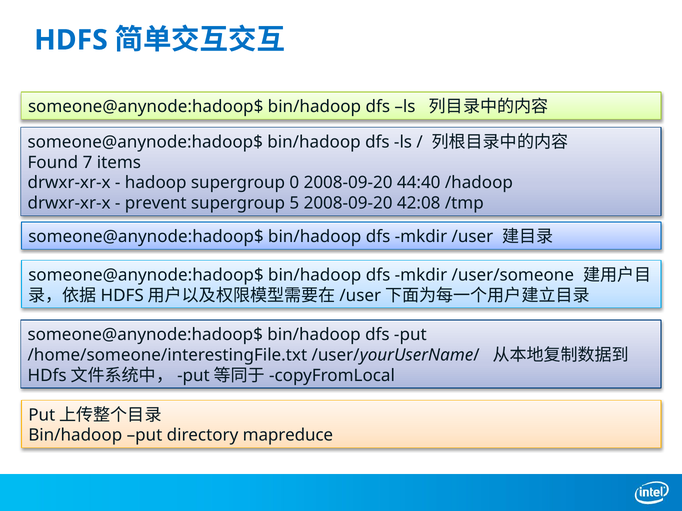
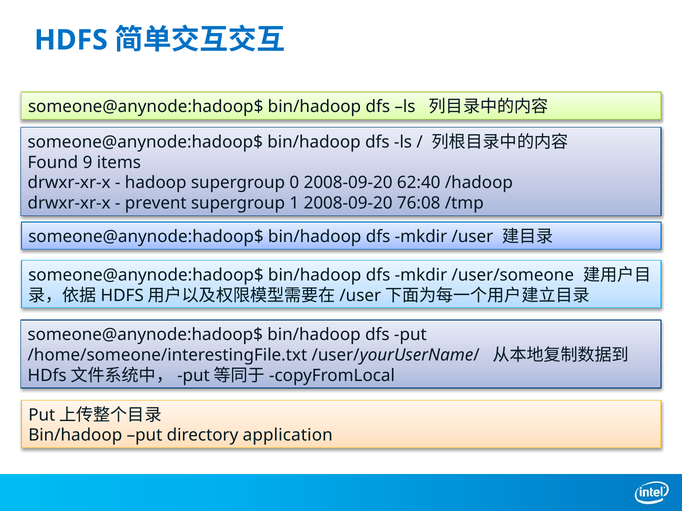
7: 7 -> 9
44:40: 44:40 -> 62:40
5: 5 -> 1
42:08: 42:08 -> 76:08
mapreduce: mapreduce -> application
